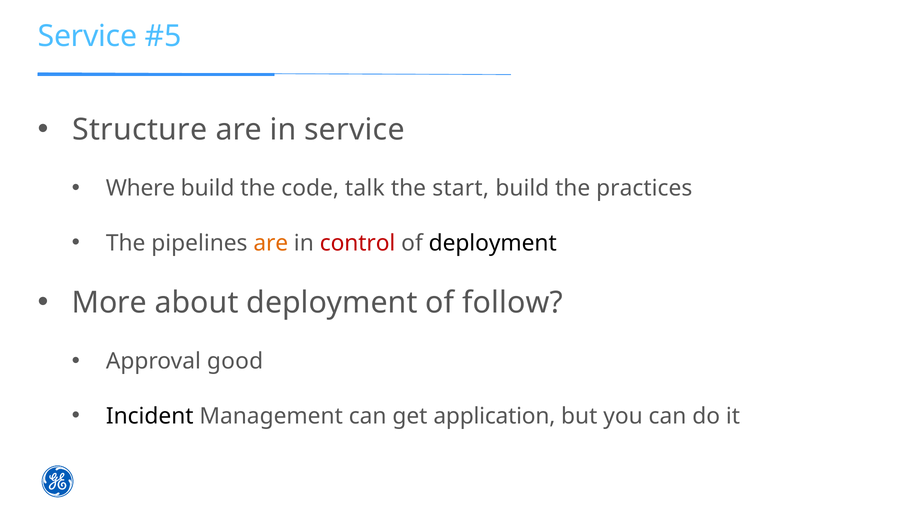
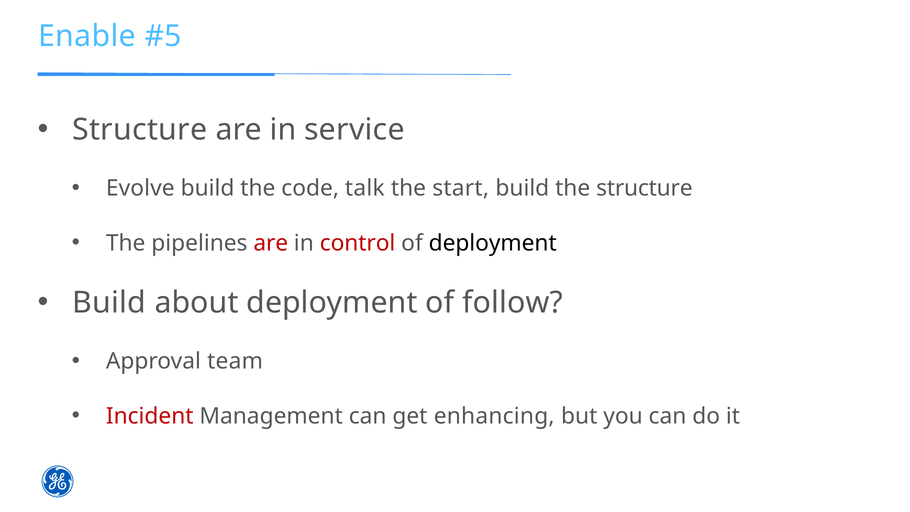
Service at (87, 36): Service -> Enable
Where: Where -> Evolve
the practices: practices -> structure
are at (271, 243) colour: orange -> red
More at (109, 303): More -> Build
good: good -> team
Incident colour: black -> red
application: application -> enhancing
